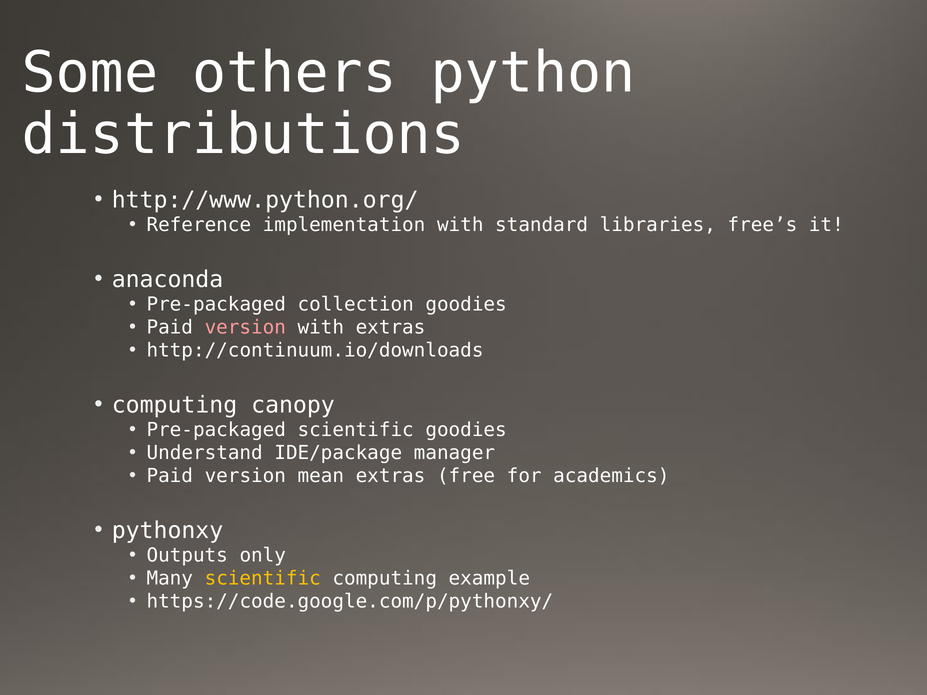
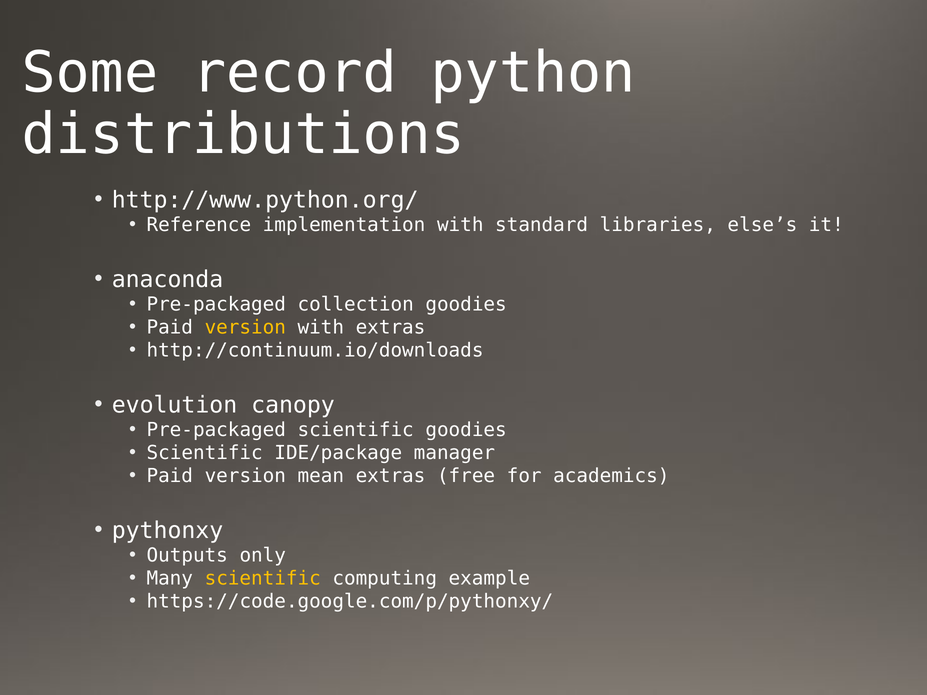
others: others -> record
free’s: free’s -> else’s
version at (245, 328) colour: pink -> yellow
computing at (175, 405): computing -> evolution
Understand at (205, 453): Understand -> Scientific
